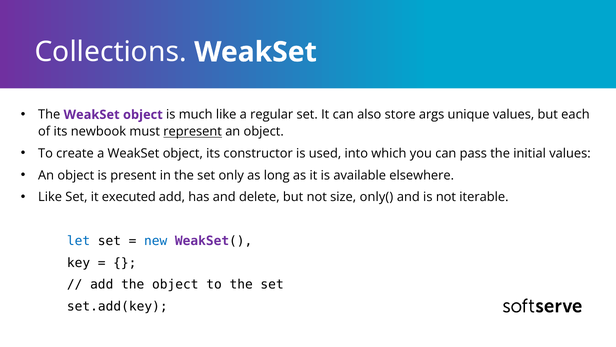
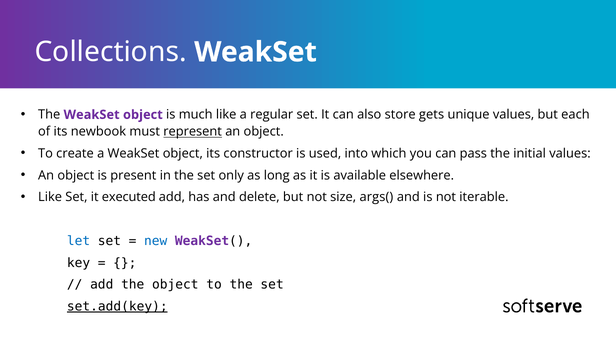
args: args -> gets
only(: only( -> args(
set.add(key underline: none -> present
